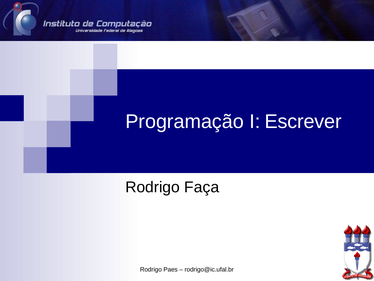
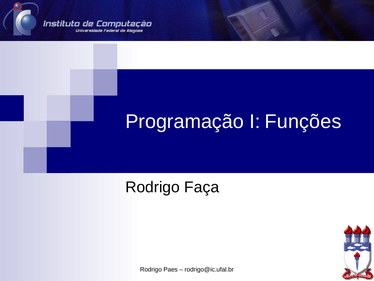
Escrever: Escrever -> Funções
